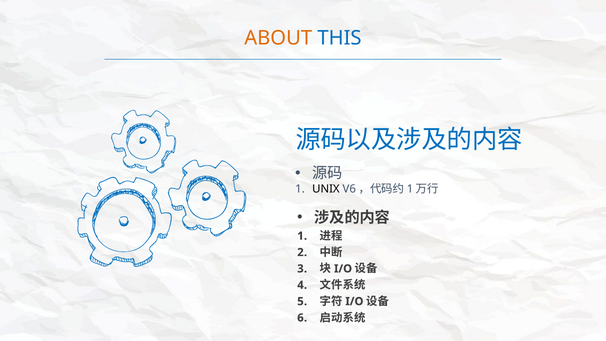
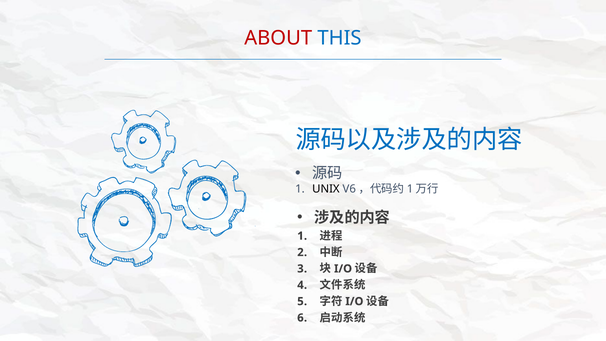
ABOUT colour: orange -> red
